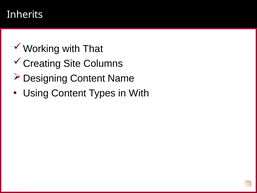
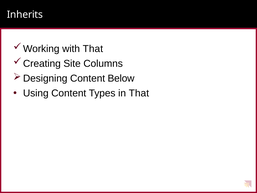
Name: Name -> Below
in With: With -> That
